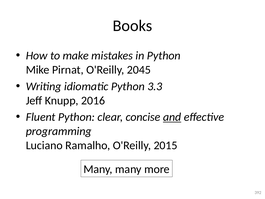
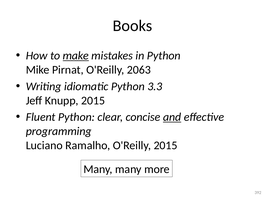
make underline: none -> present
2045: 2045 -> 2063
Knupp 2016: 2016 -> 2015
